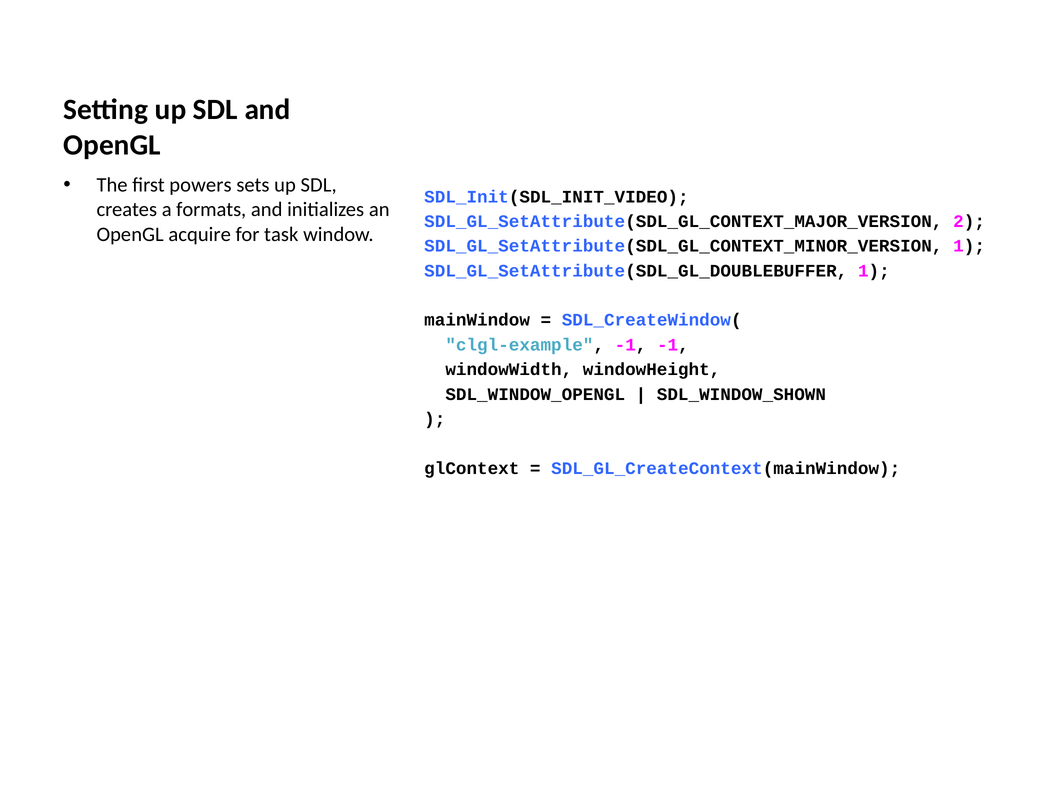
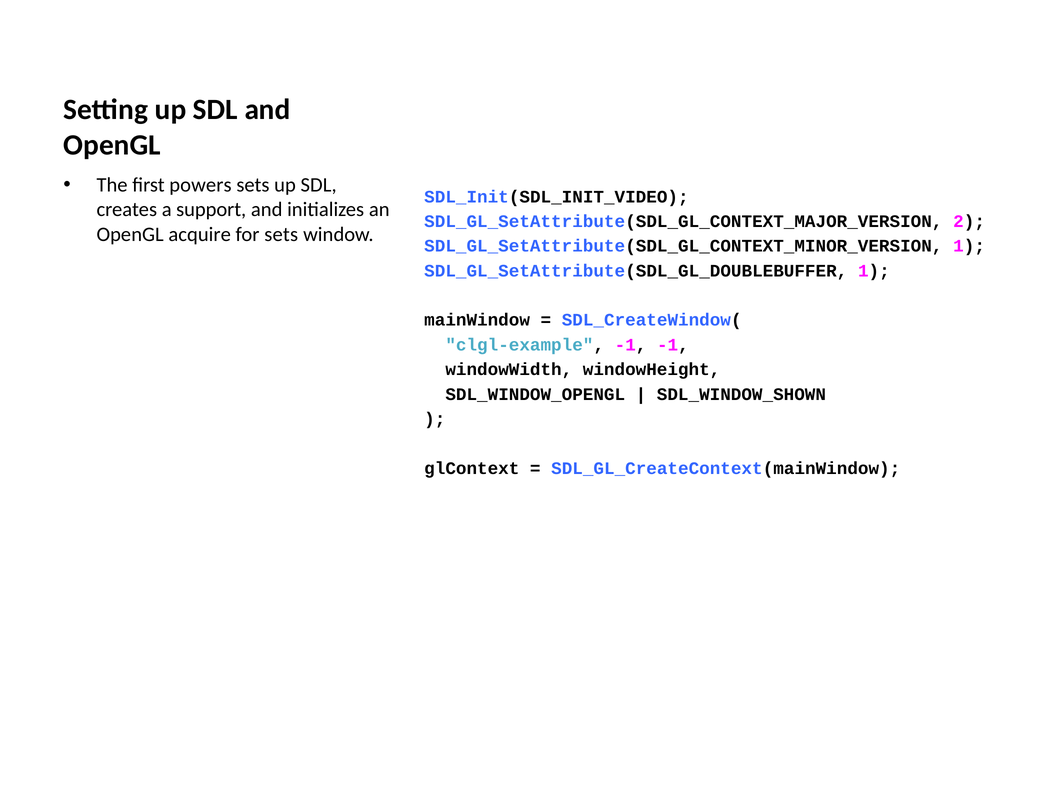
formats: formats -> support
for task: task -> sets
